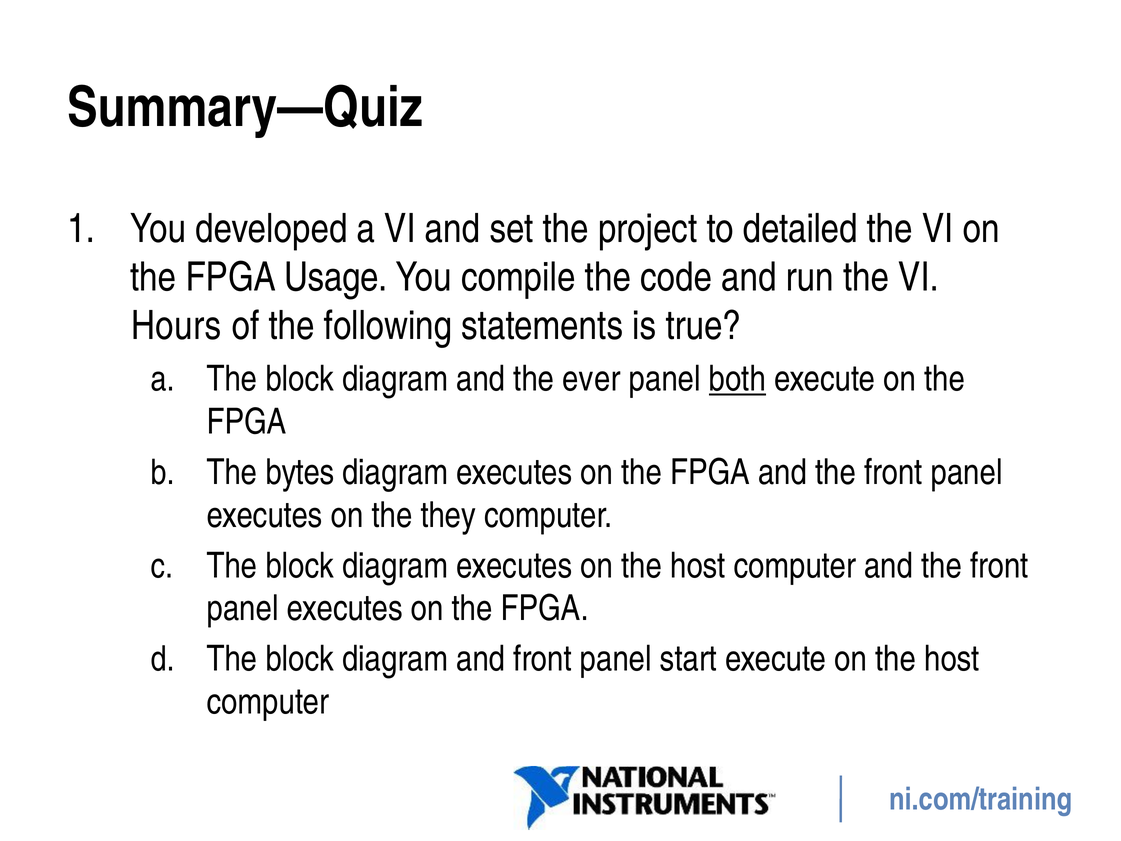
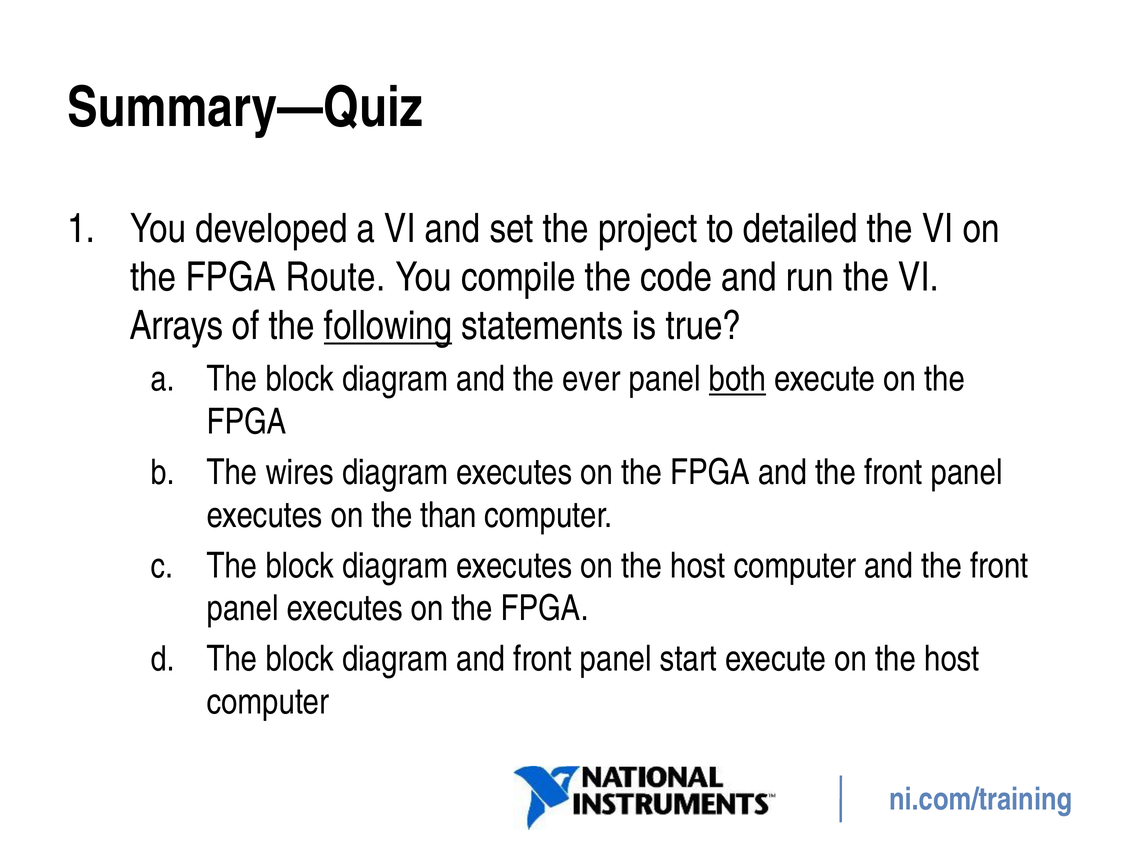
Usage: Usage -> Route
Hours: Hours -> Arrays
following underline: none -> present
bytes: bytes -> wires
they: they -> than
